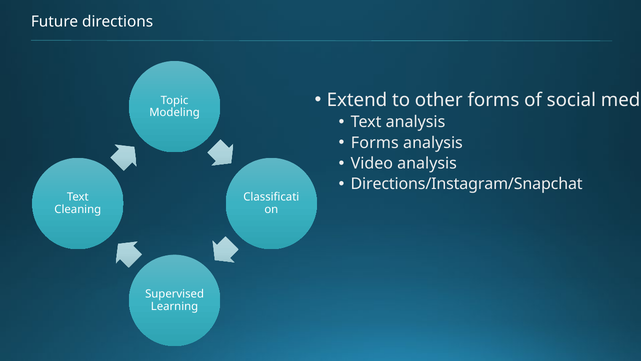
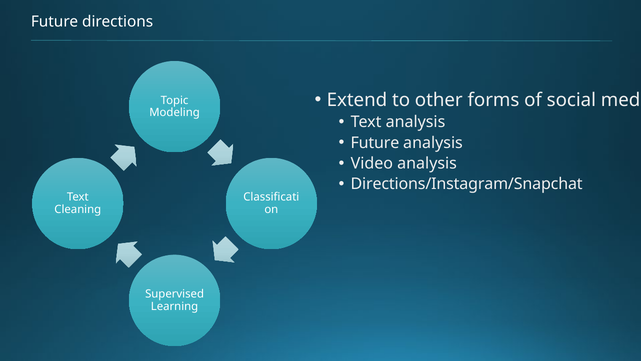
Forms at (375, 143): Forms -> Future
